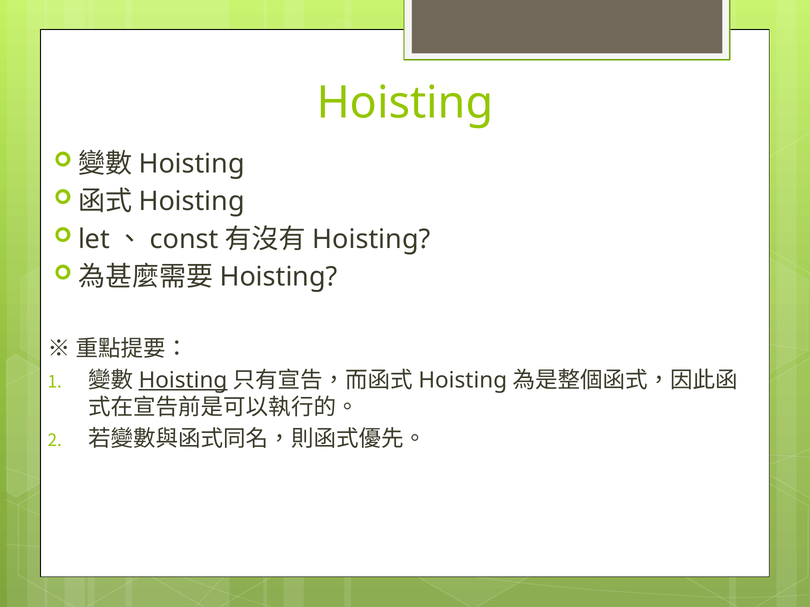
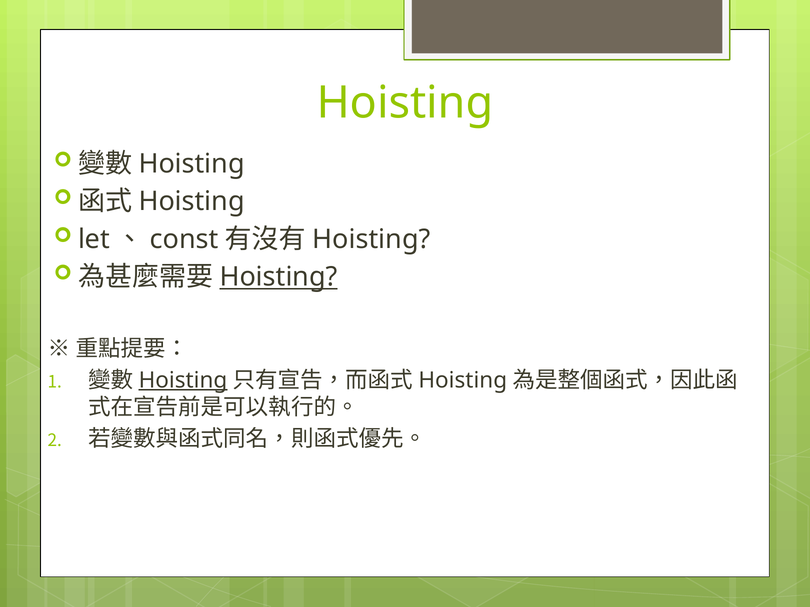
Hoisting at (279, 277) underline: none -> present
